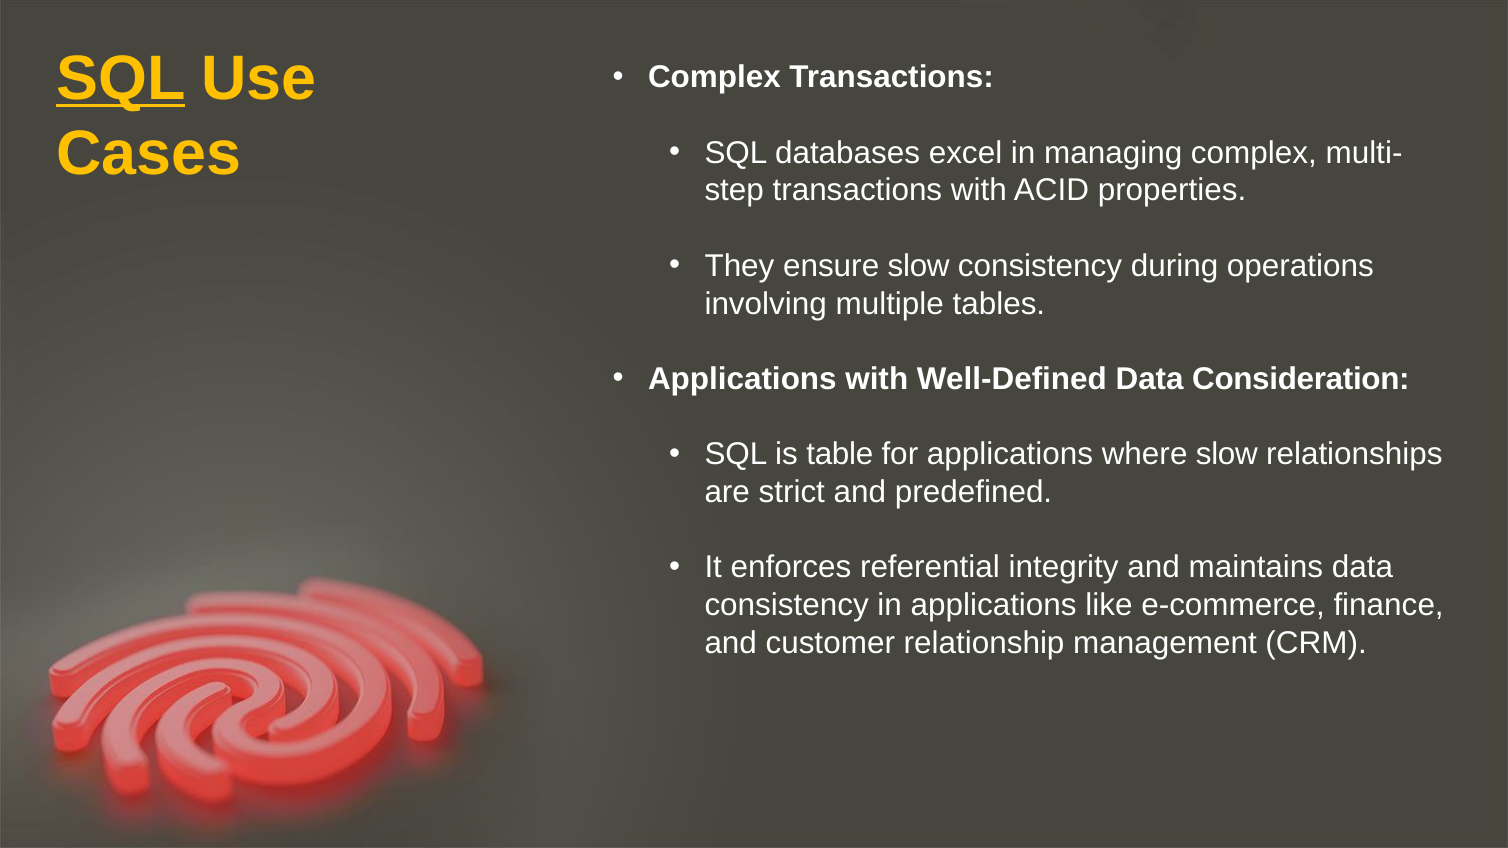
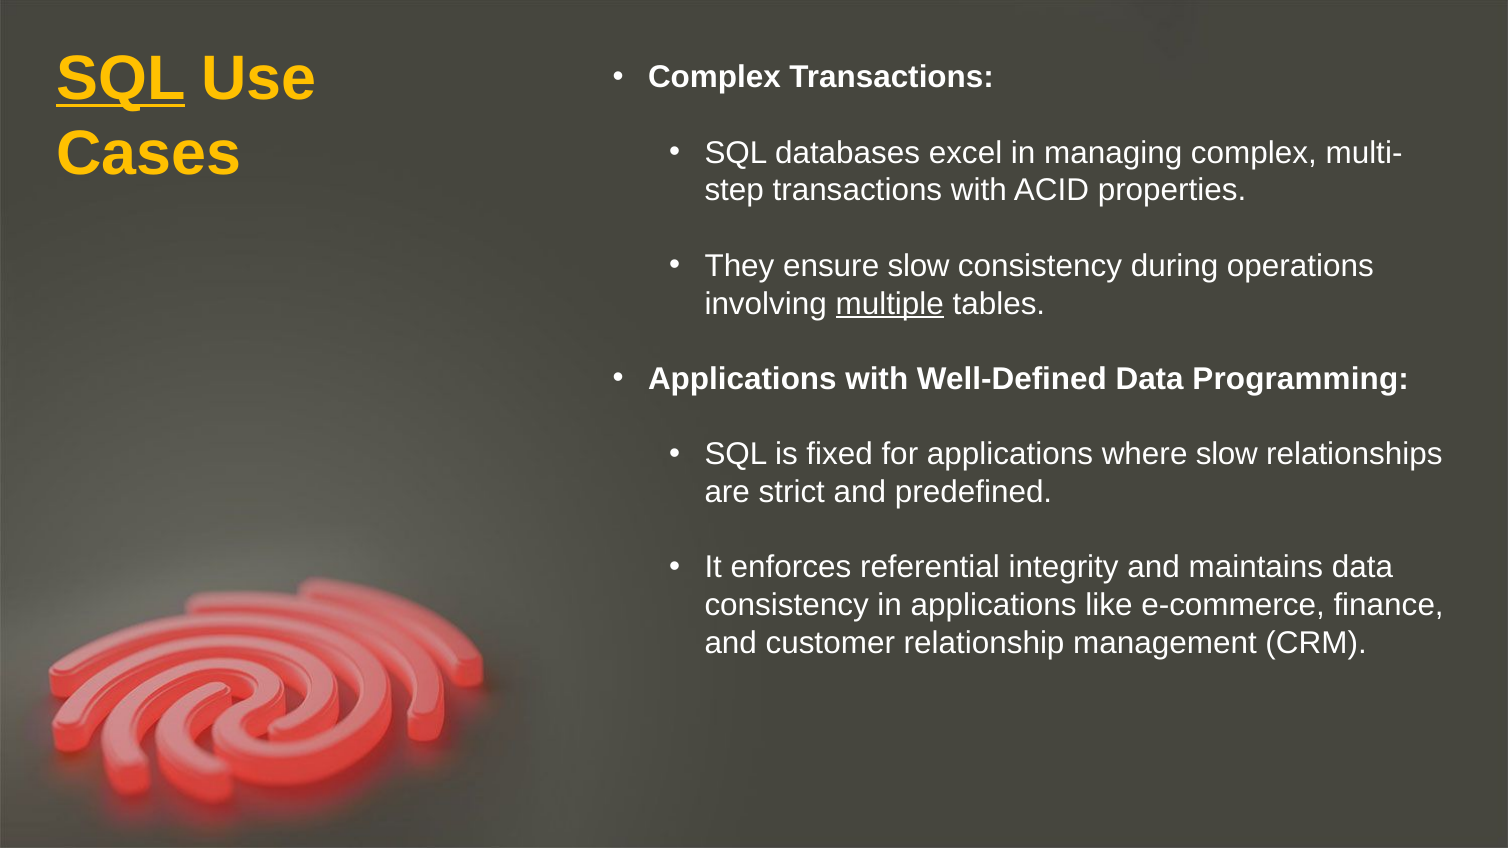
multiple underline: none -> present
Consideration: Consideration -> Programming
table: table -> fixed
